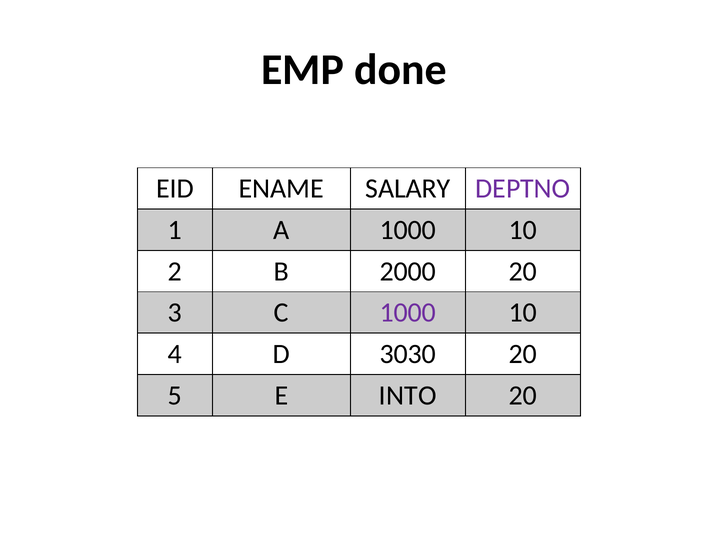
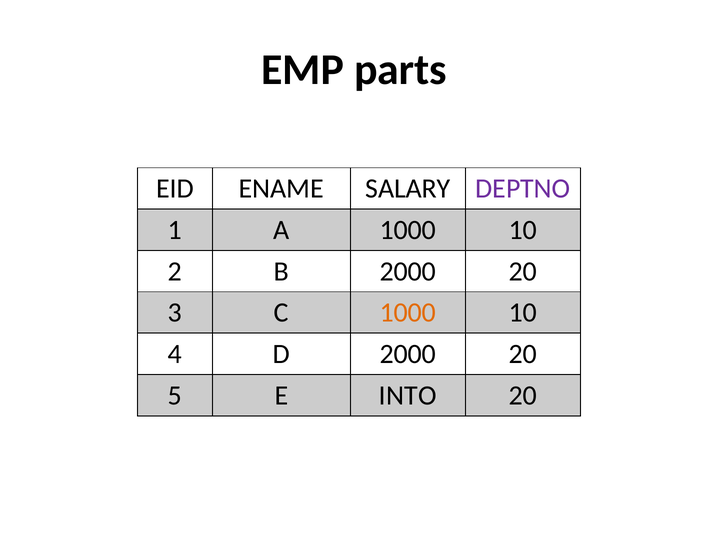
done: done -> parts
1000 at (408, 312) colour: purple -> orange
D 3030: 3030 -> 2000
